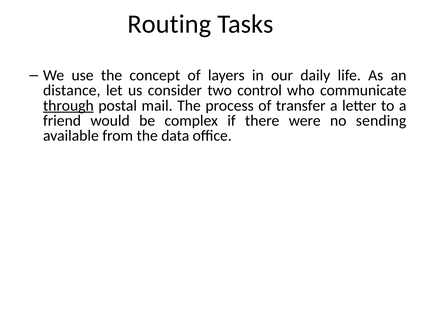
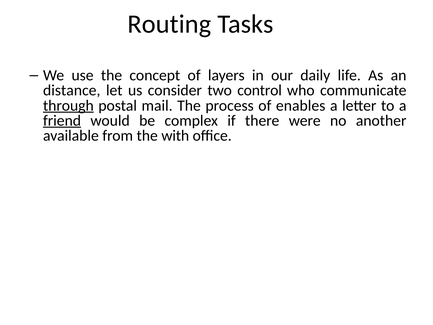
transfer: transfer -> enables
friend underline: none -> present
sending: sending -> another
data: data -> with
